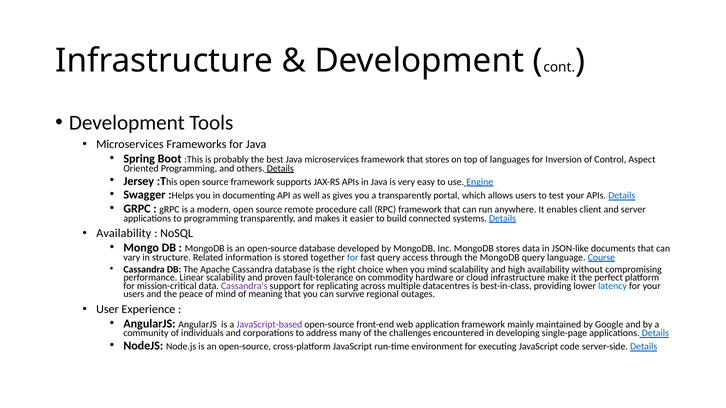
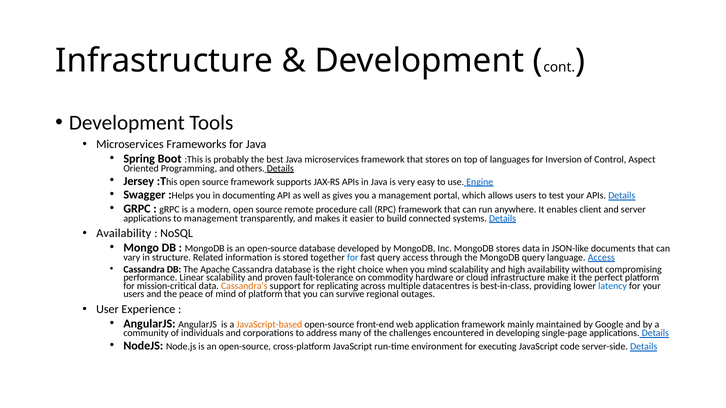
a transparently: transparently -> management
to programming: programming -> management
language Course: Course -> Access
Cassandra's colour: purple -> orange
of meaning: meaning -> platform
JavaScript-based colour: purple -> orange
